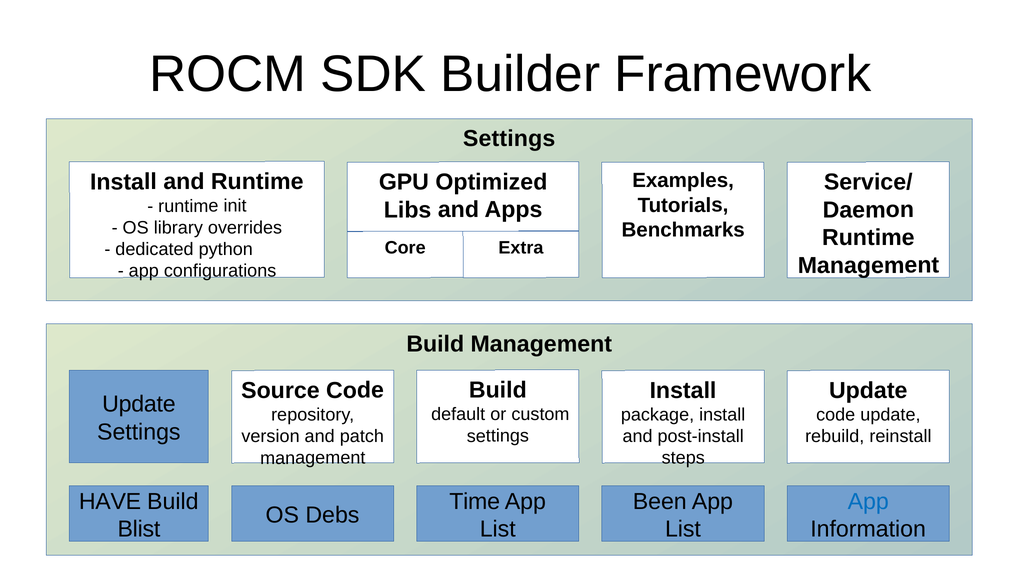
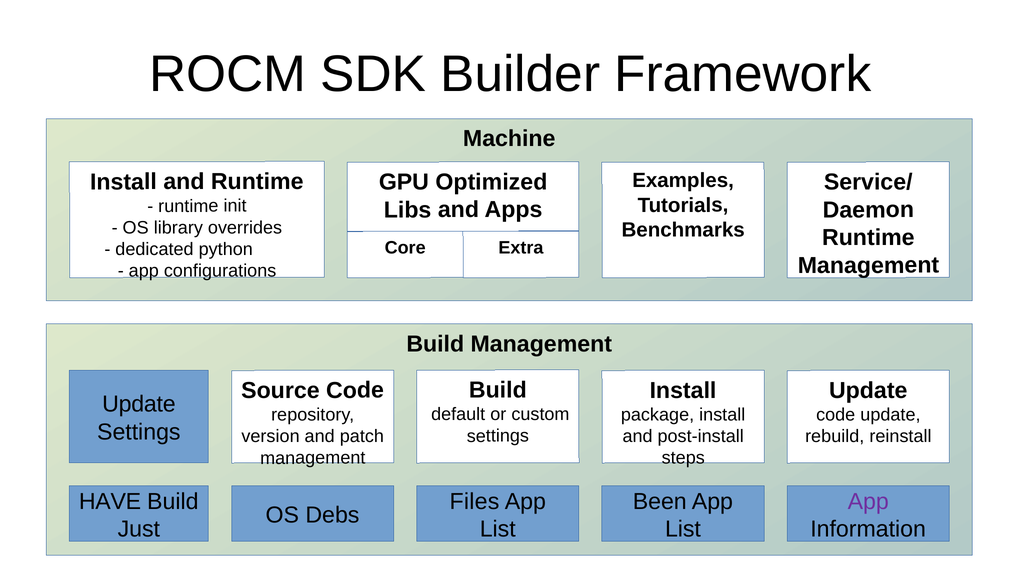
Settings at (509, 139): Settings -> Machine
Time: Time -> Files
App at (868, 502) colour: blue -> purple
Blist: Blist -> Just
